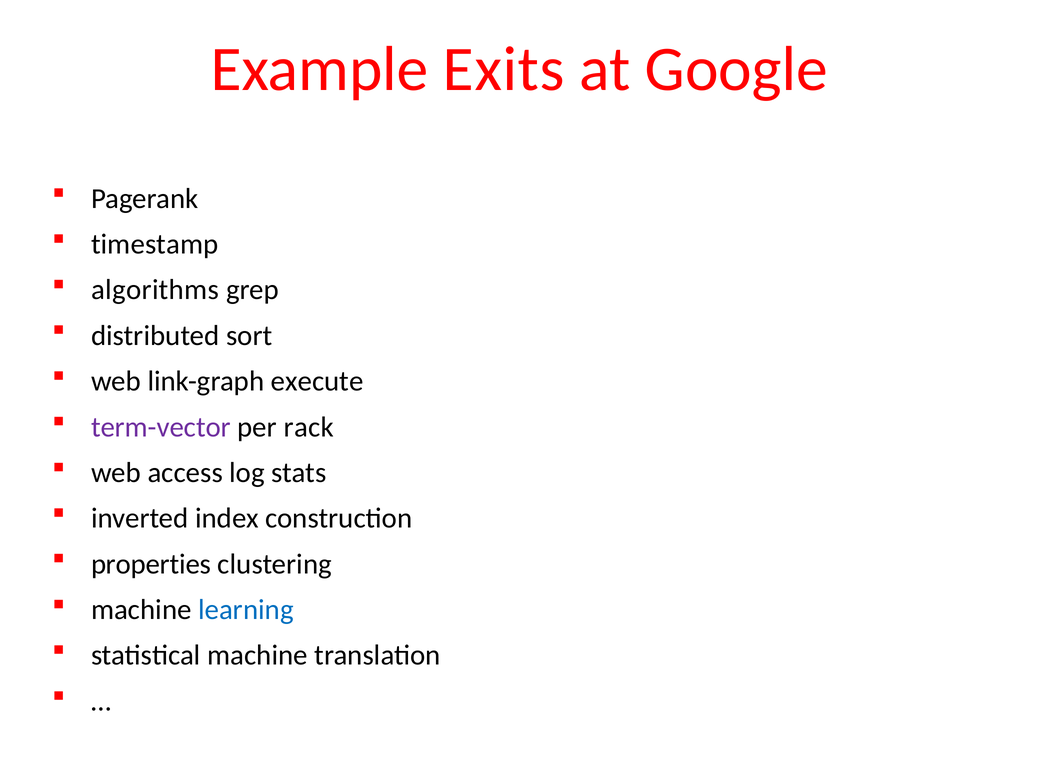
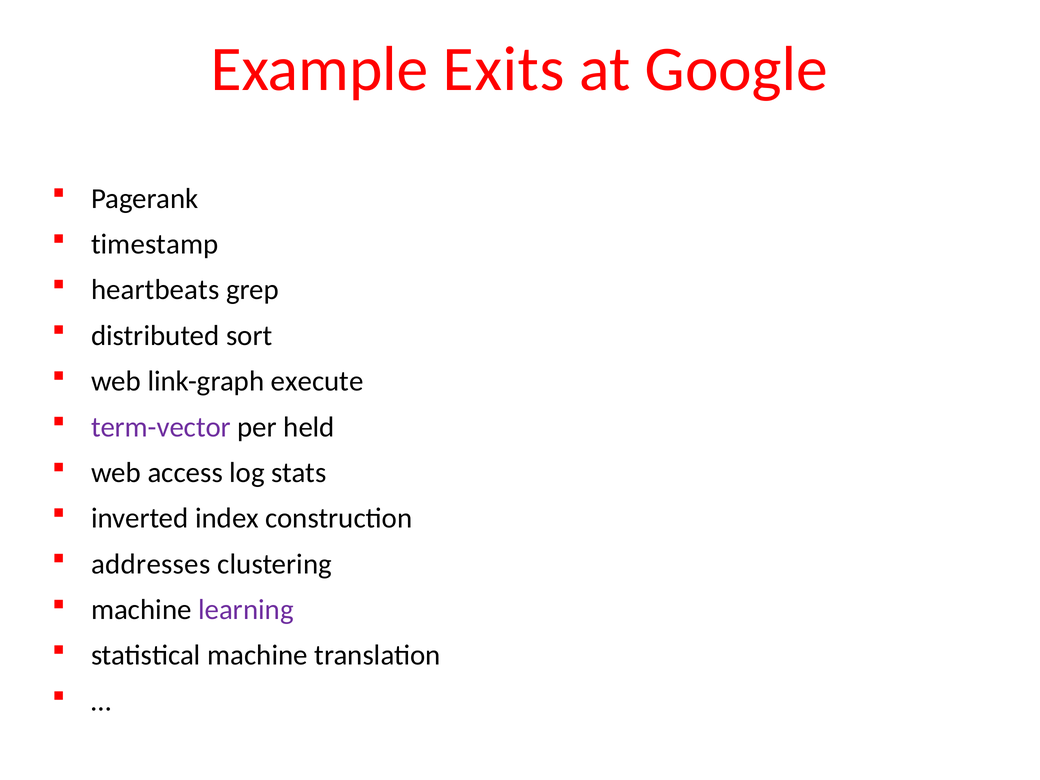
algorithms: algorithms -> heartbeats
rack: rack -> held
properties: properties -> addresses
learning colour: blue -> purple
